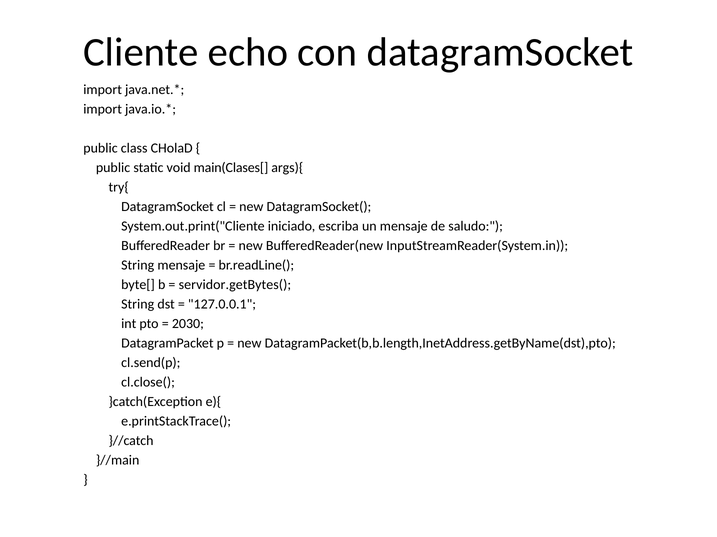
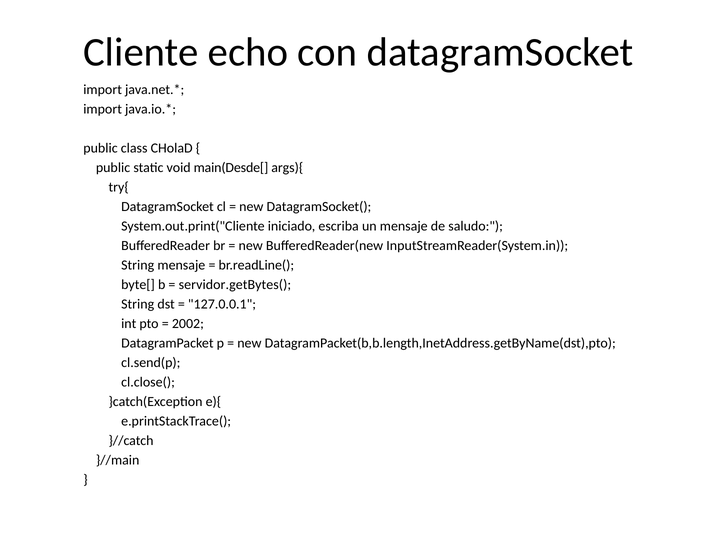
main(Clases[: main(Clases[ -> main(Desde[
2030: 2030 -> 2002
